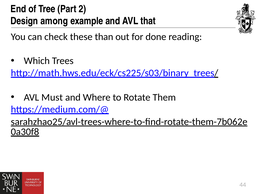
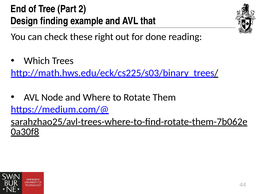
among: among -> finding
than: than -> right
Must: Must -> Node
